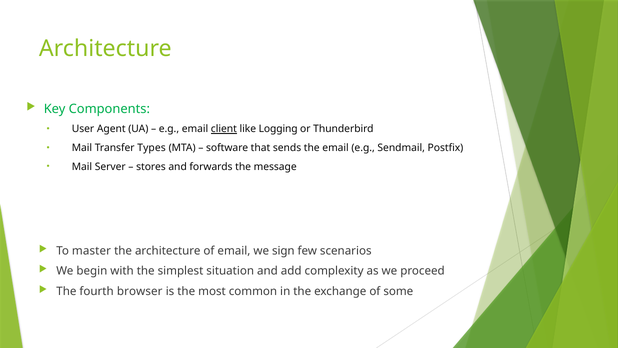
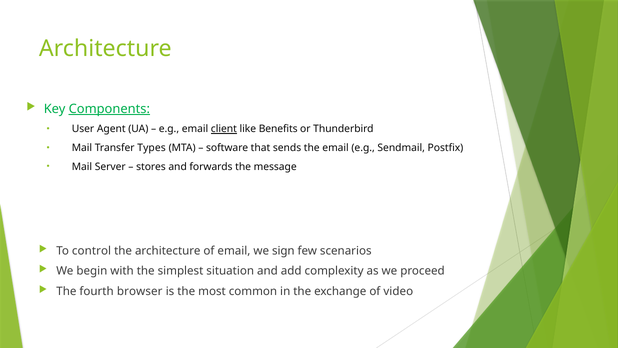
Components underline: none -> present
Logging: Logging -> Benefits
master: master -> control
some: some -> video
